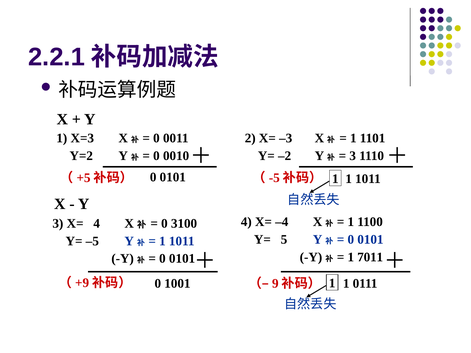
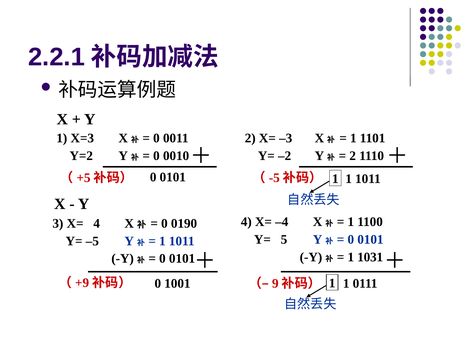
3 at (353, 156): 3 -> 2
3100: 3100 -> 0190
7011: 7011 -> 1031
